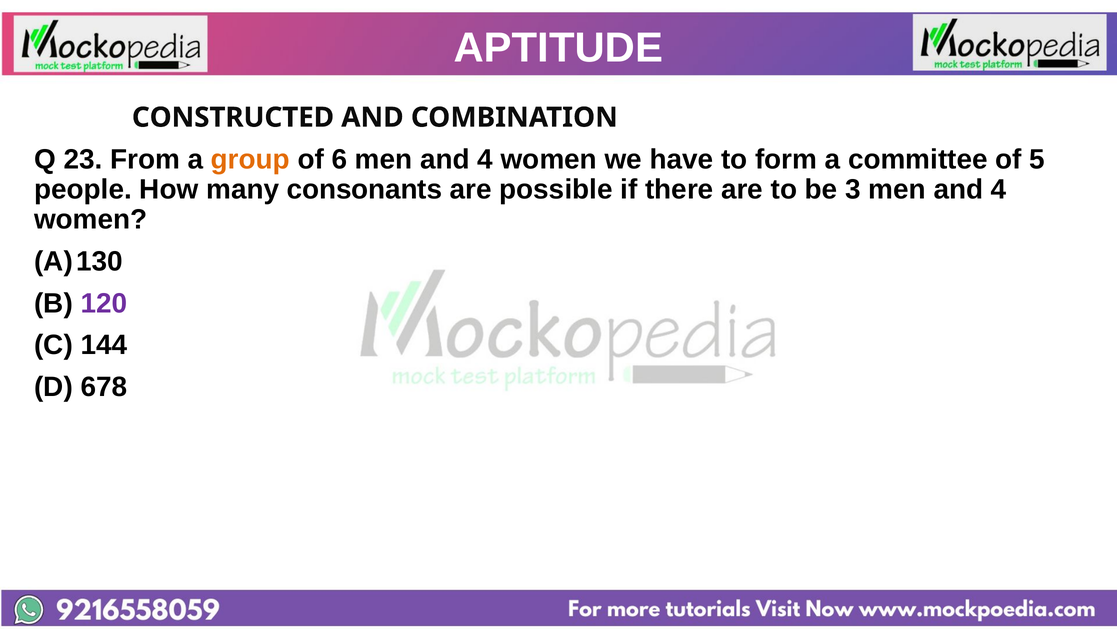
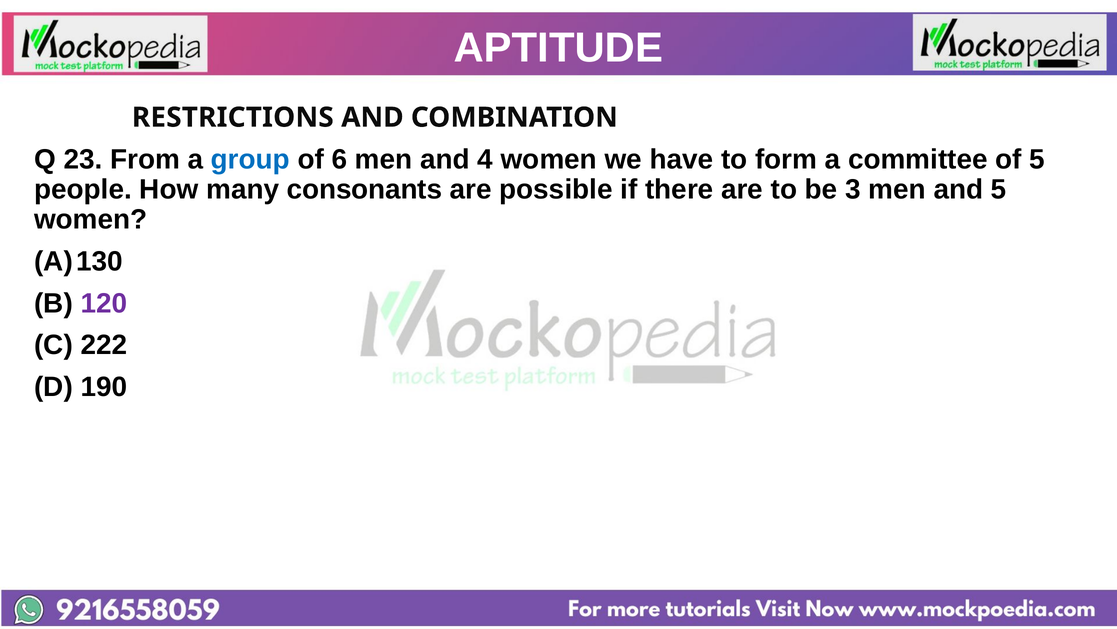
CONSTRUCTED: CONSTRUCTED -> RESTRICTIONS
group colour: orange -> blue
3 men and 4: 4 -> 5
144: 144 -> 222
678: 678 -> 190
